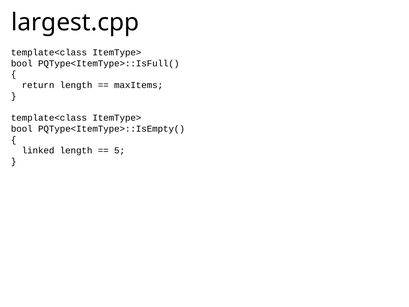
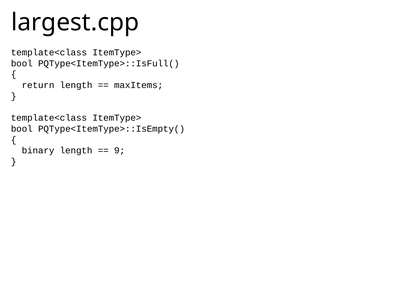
linked: linked -> binary
5: 5 -> 9
